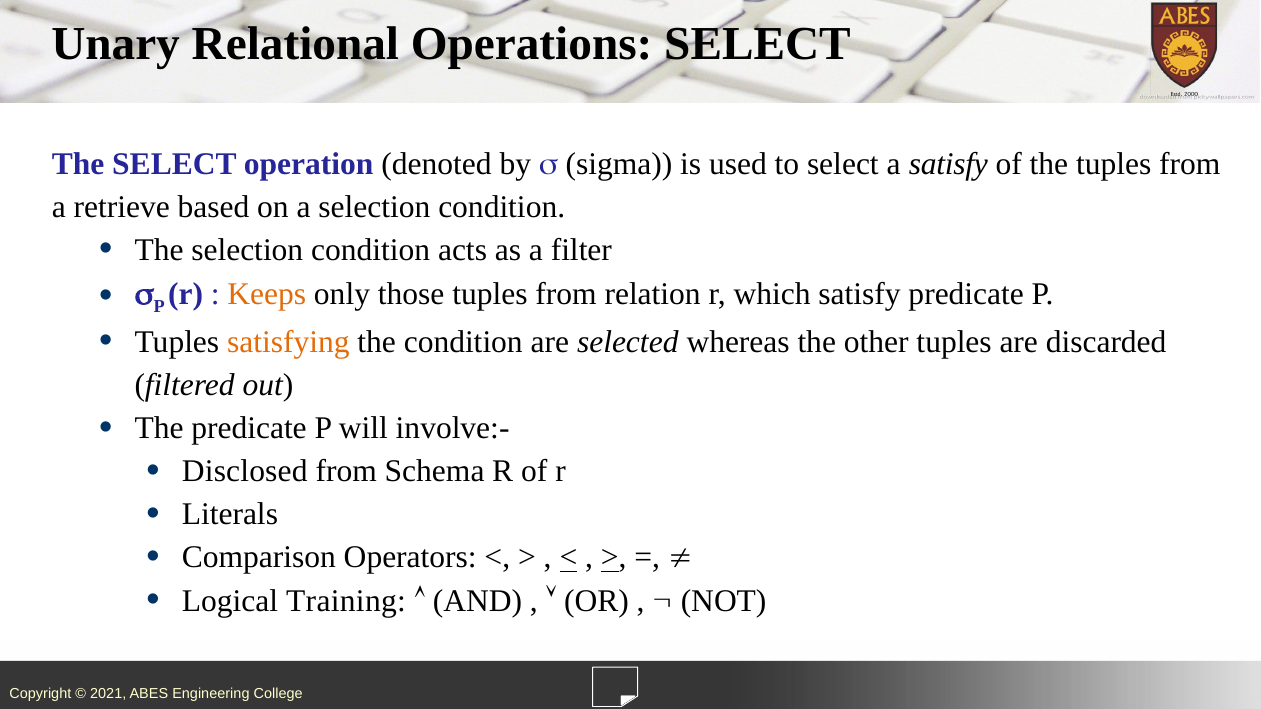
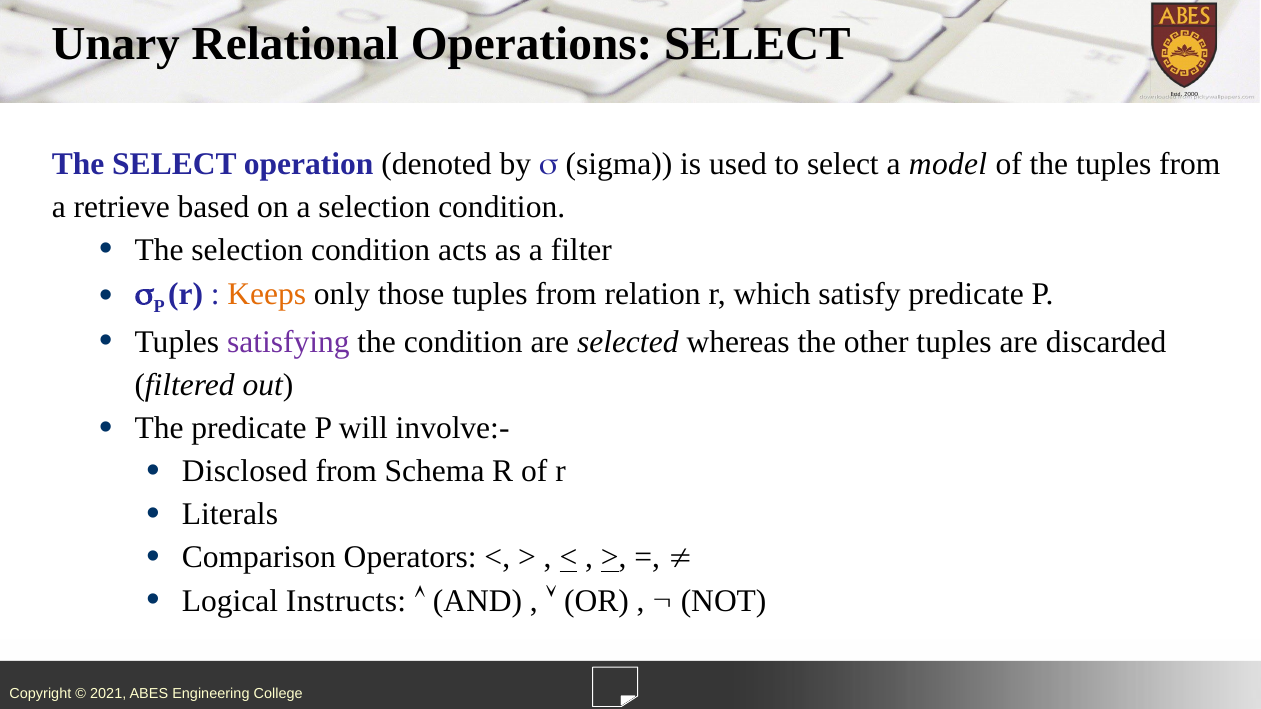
a satisfy: satisfy -> model
satisfying colour: orange -> purple
Training: Training -> Instructs
